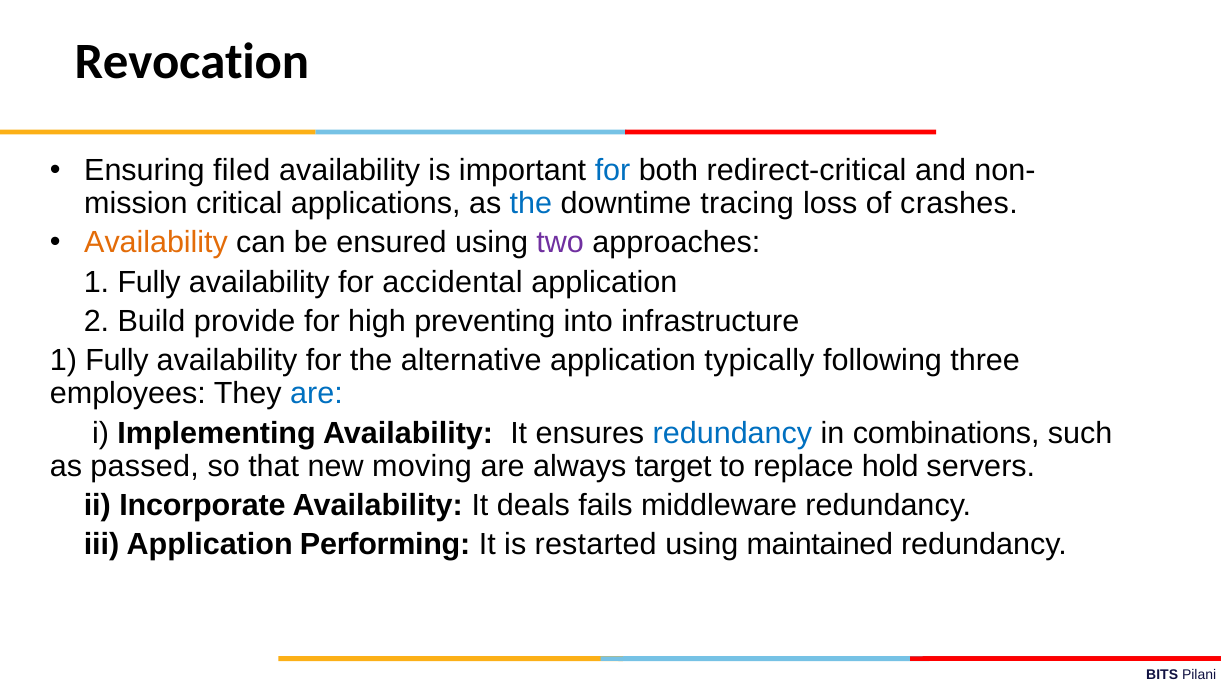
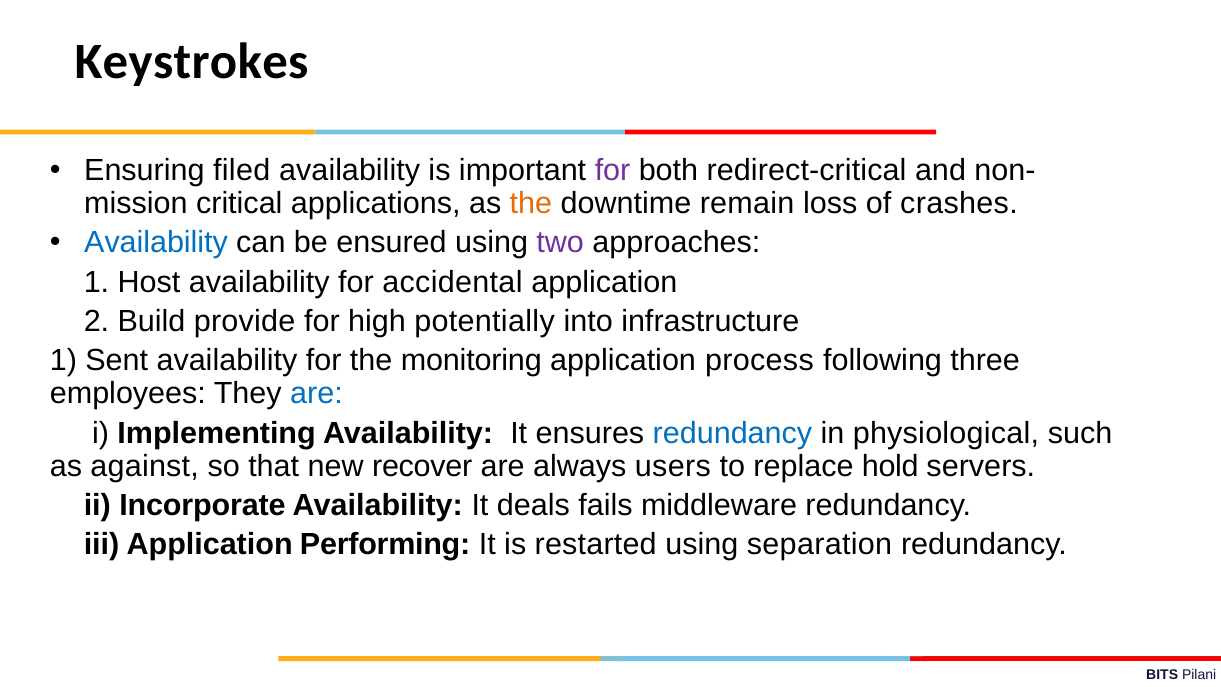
Revocation: Revocation -> Keystrokes
for at (613, 171) colour: blue -> purple
the at (531, 203) colour: blue -> orange
tracing: tracing -> remain
Availability at (156, 243) colour: orange -> blue
Fully at (149, 282): Fully -> Host
preventing: preventing -> potentially
Fully at (117, 361): Fully -> Sent
alternative: alternative -> monitoring
typically: typically -> process
combinations: combinations -> physiological
passed: passed -> against
moving: moving -> recover
target: target -> users
maintained: maintained -> separation
